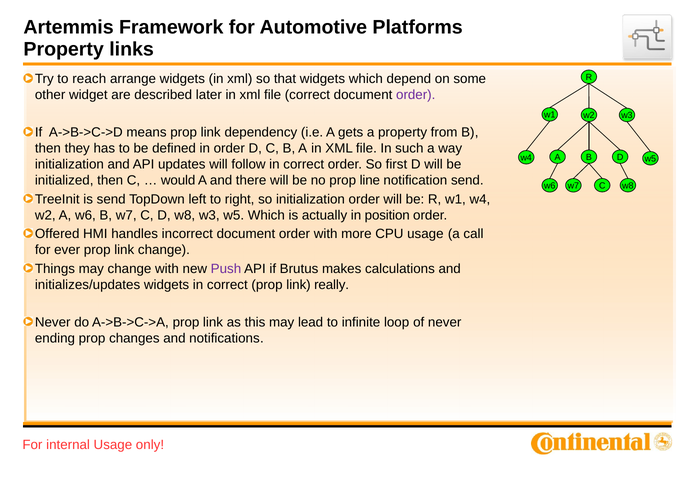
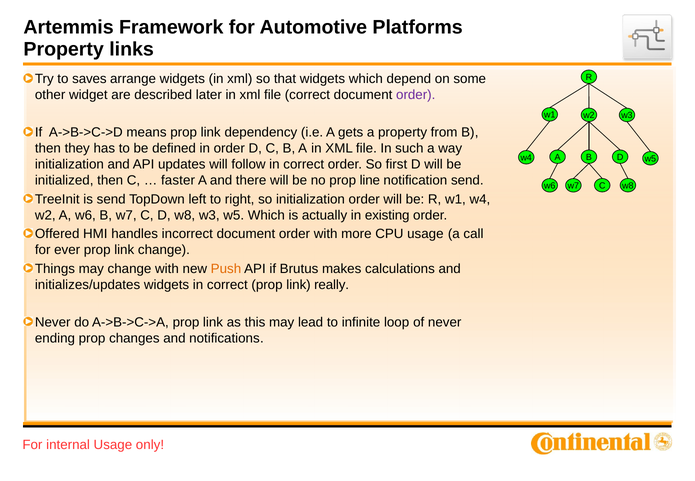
reach: reach -> saves
would: would -> faster
position: position -> existing
Push colour: purple -> orange
